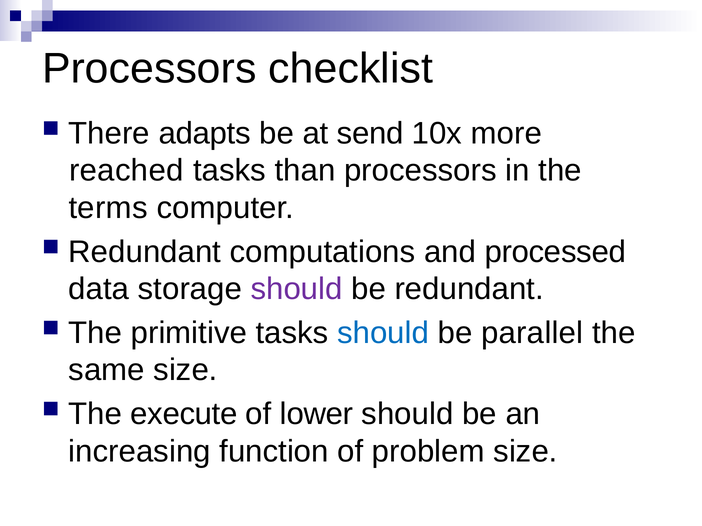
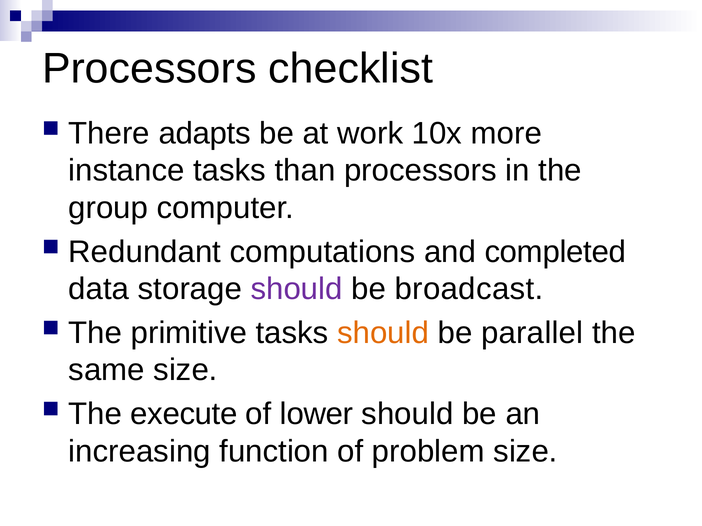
send: send -> work
reached: reached -> instance
terms: terms -> group
processed: processed -> completed
be redundant: redundant -> broadcast
should at (383, 333) colour: blue -> orange
